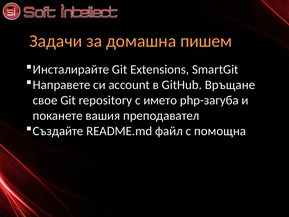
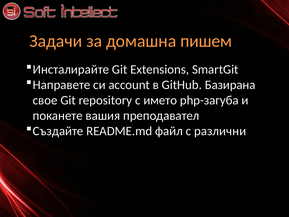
Връщане: Връщане -> Базирана
помощна: помощна -> различни
